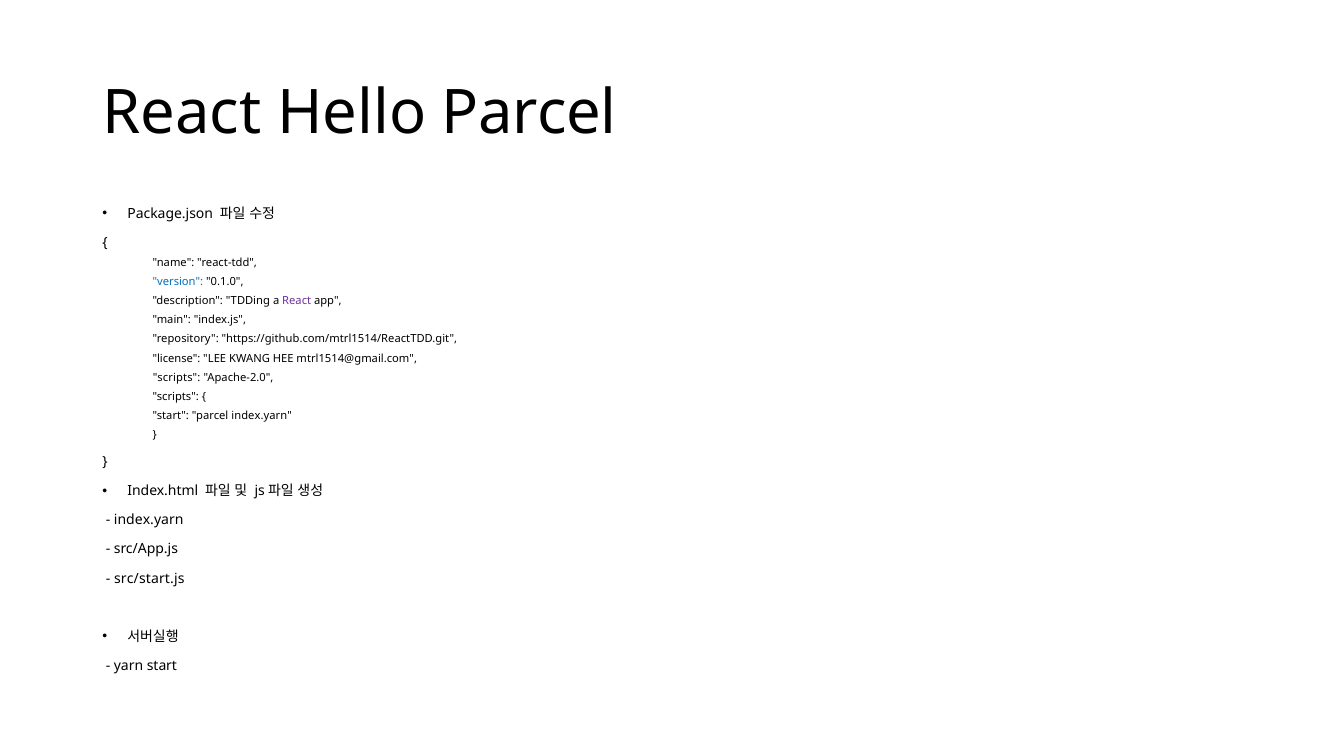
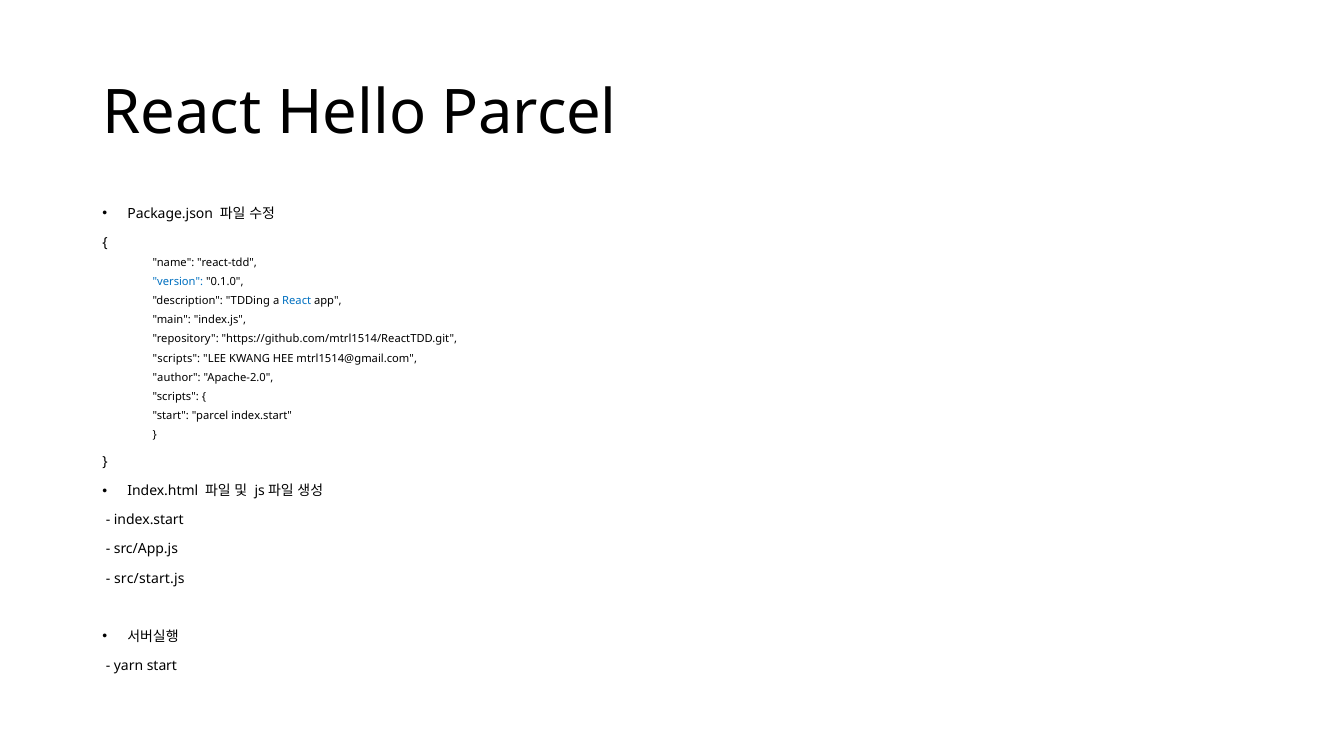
React at (297, 301) colour: purple -> blue
license at (177, 358): license -> scripts
scripts at (177, 377): scripts -> author
parcel index.yarn: index.yarn -> index.start
index.yarn at (149, 520): index.yarn -> index.start
